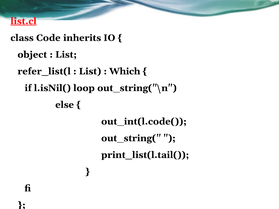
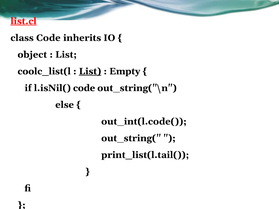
refer_list(l: refer_list(l -> coolc_list(l
List at (90, 71) underline: none -> present
Which: Which -> Empty
l.isNil( loop: loop -> code
